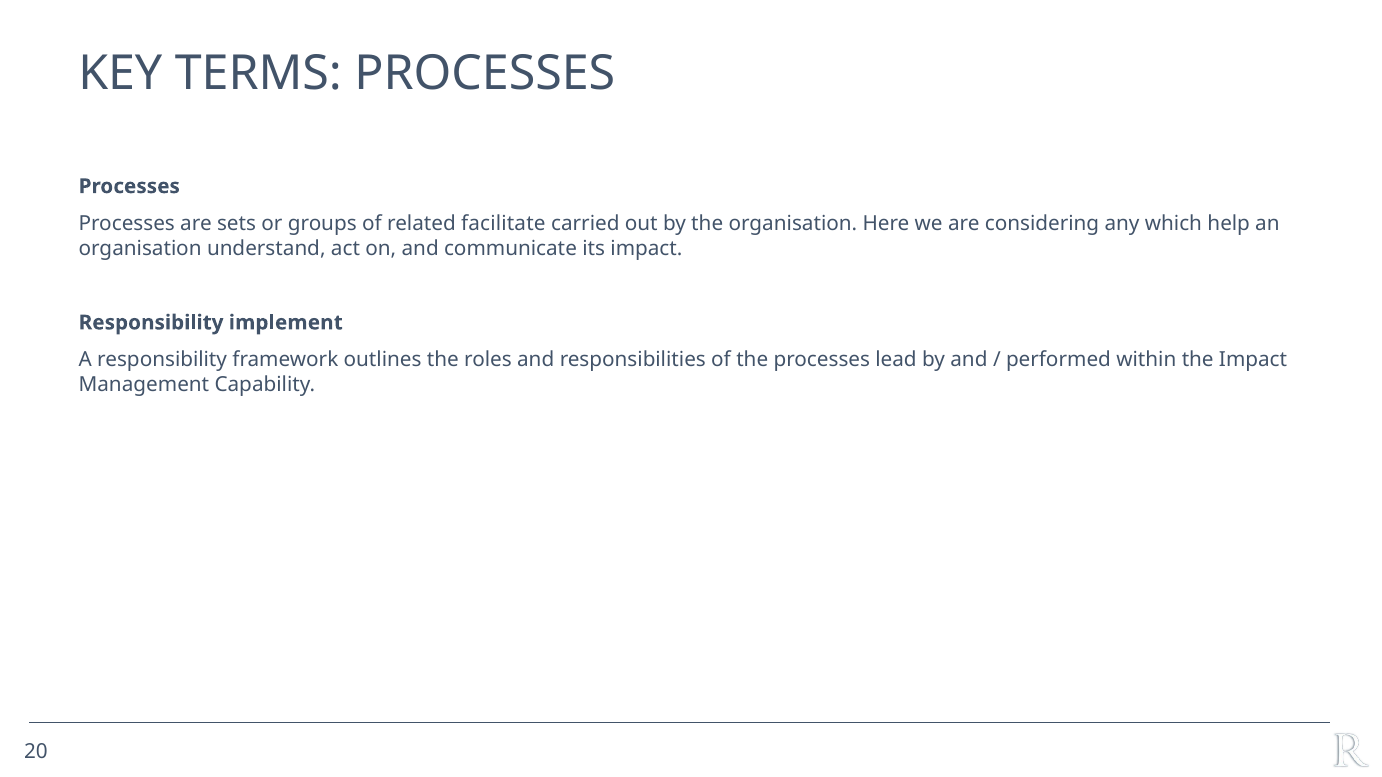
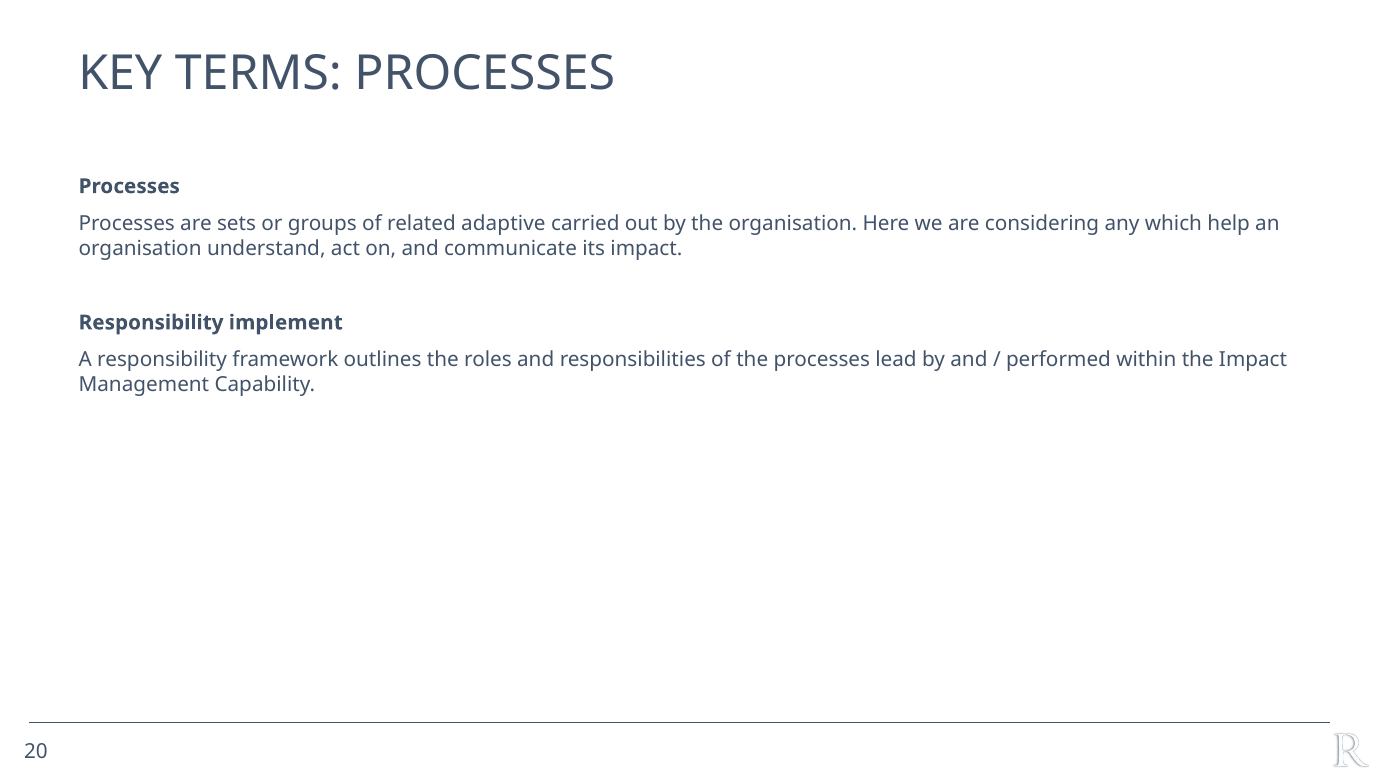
facilitate: facilitate -> adaptive
